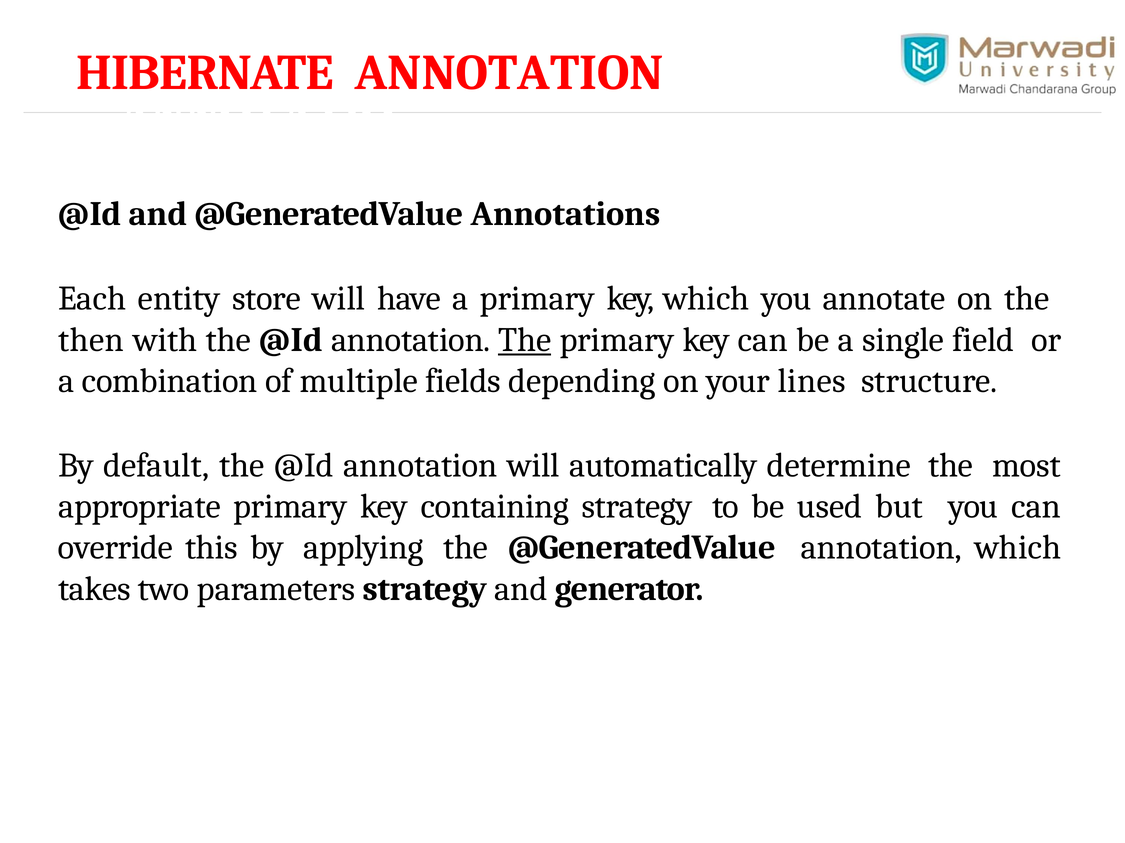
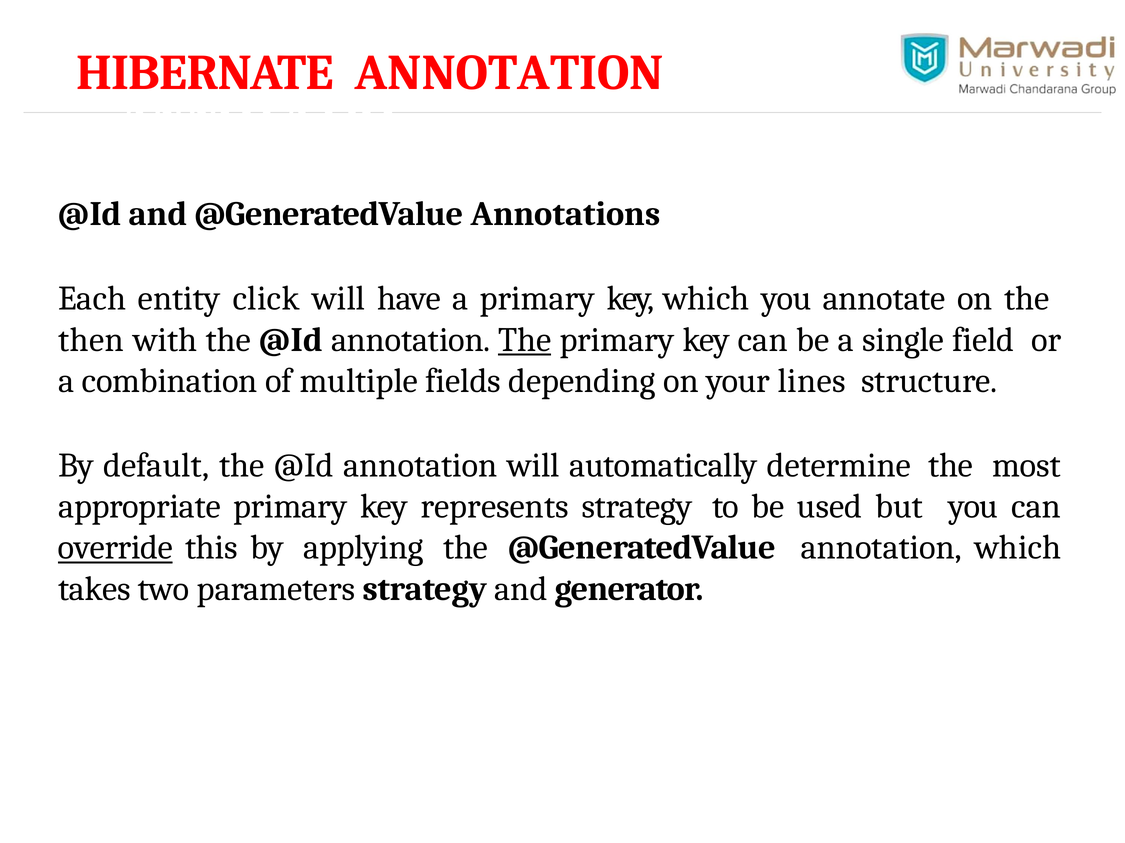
store: store -> click
containing: containing -> represents
override underline: none -> present
